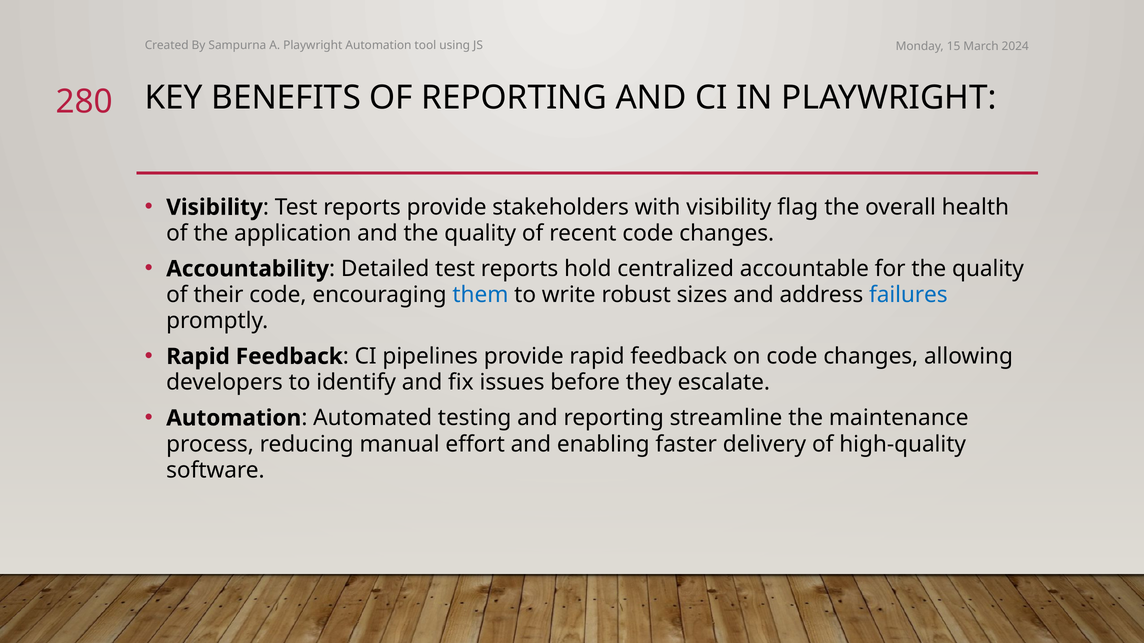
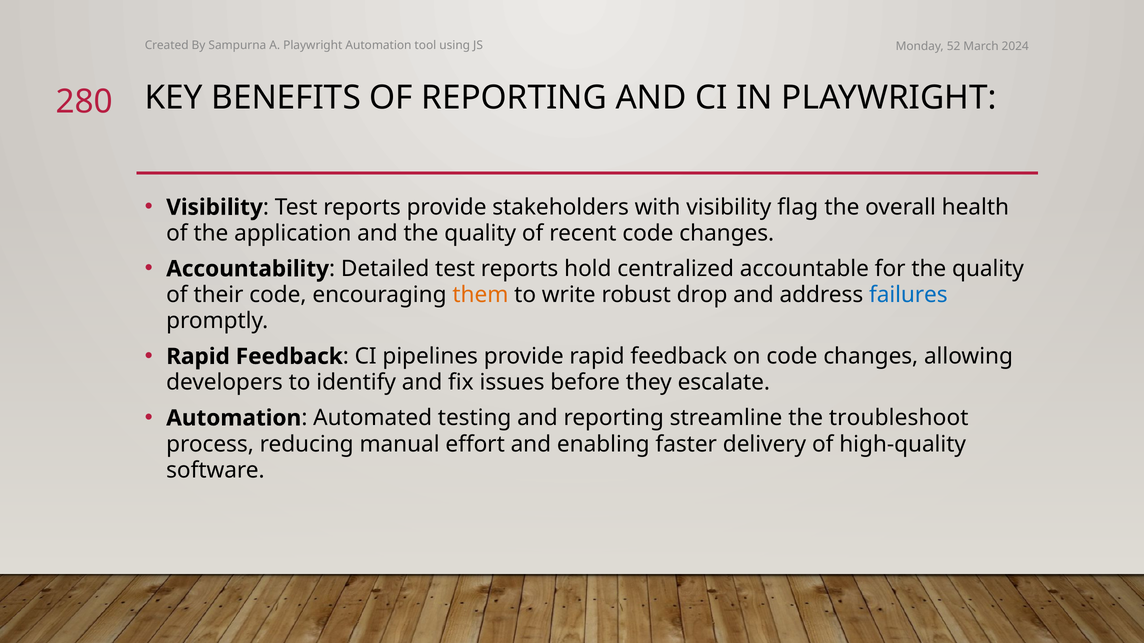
15: 15 -> 52
them colour: blue -> orange
sizes: sizes -> drop
maintenance: maintenance -> troubleshoot
